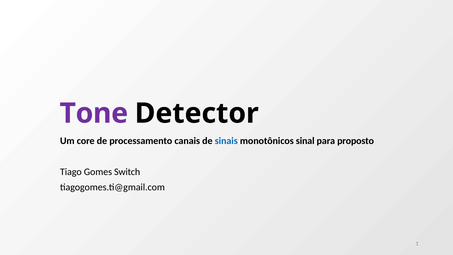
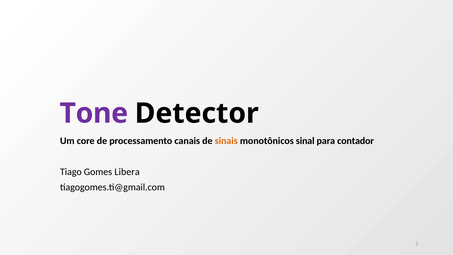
sinais colour: blue -> orange
proposto: proposto -> contador
Switch: Switch -> Libera
